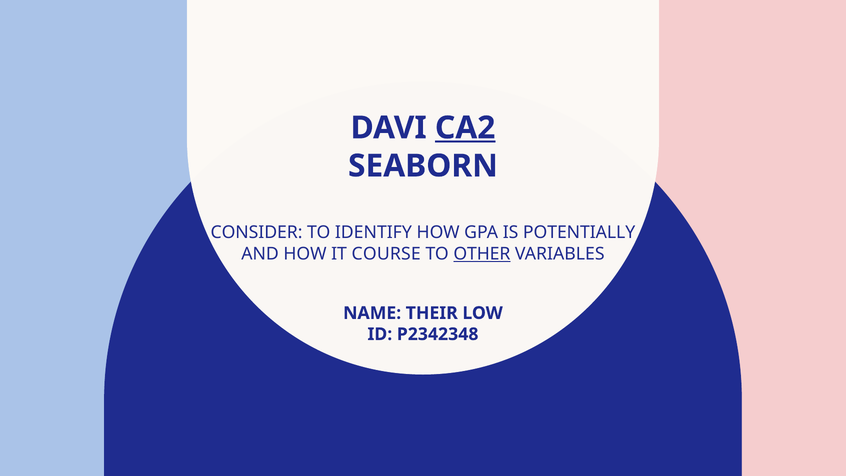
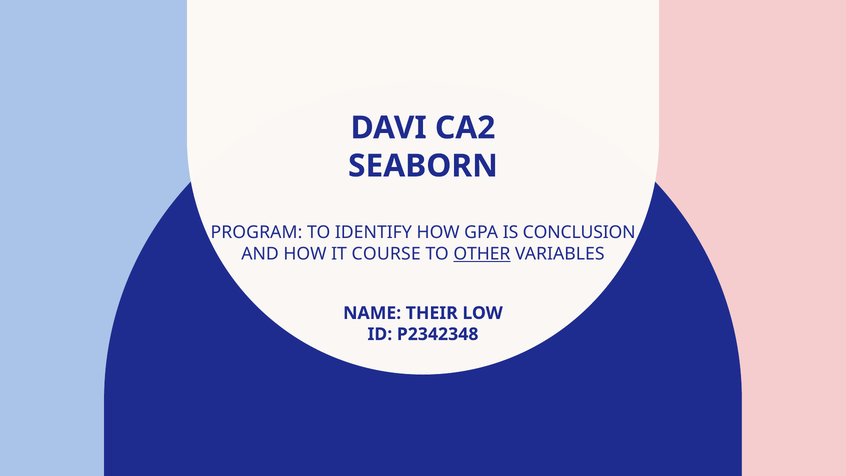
CA2 underline: present -> none
CONSIDER: CONSIDER -> PROGRAM
POTENTIALLY: POTENTIALLY -> CONCLUSION
